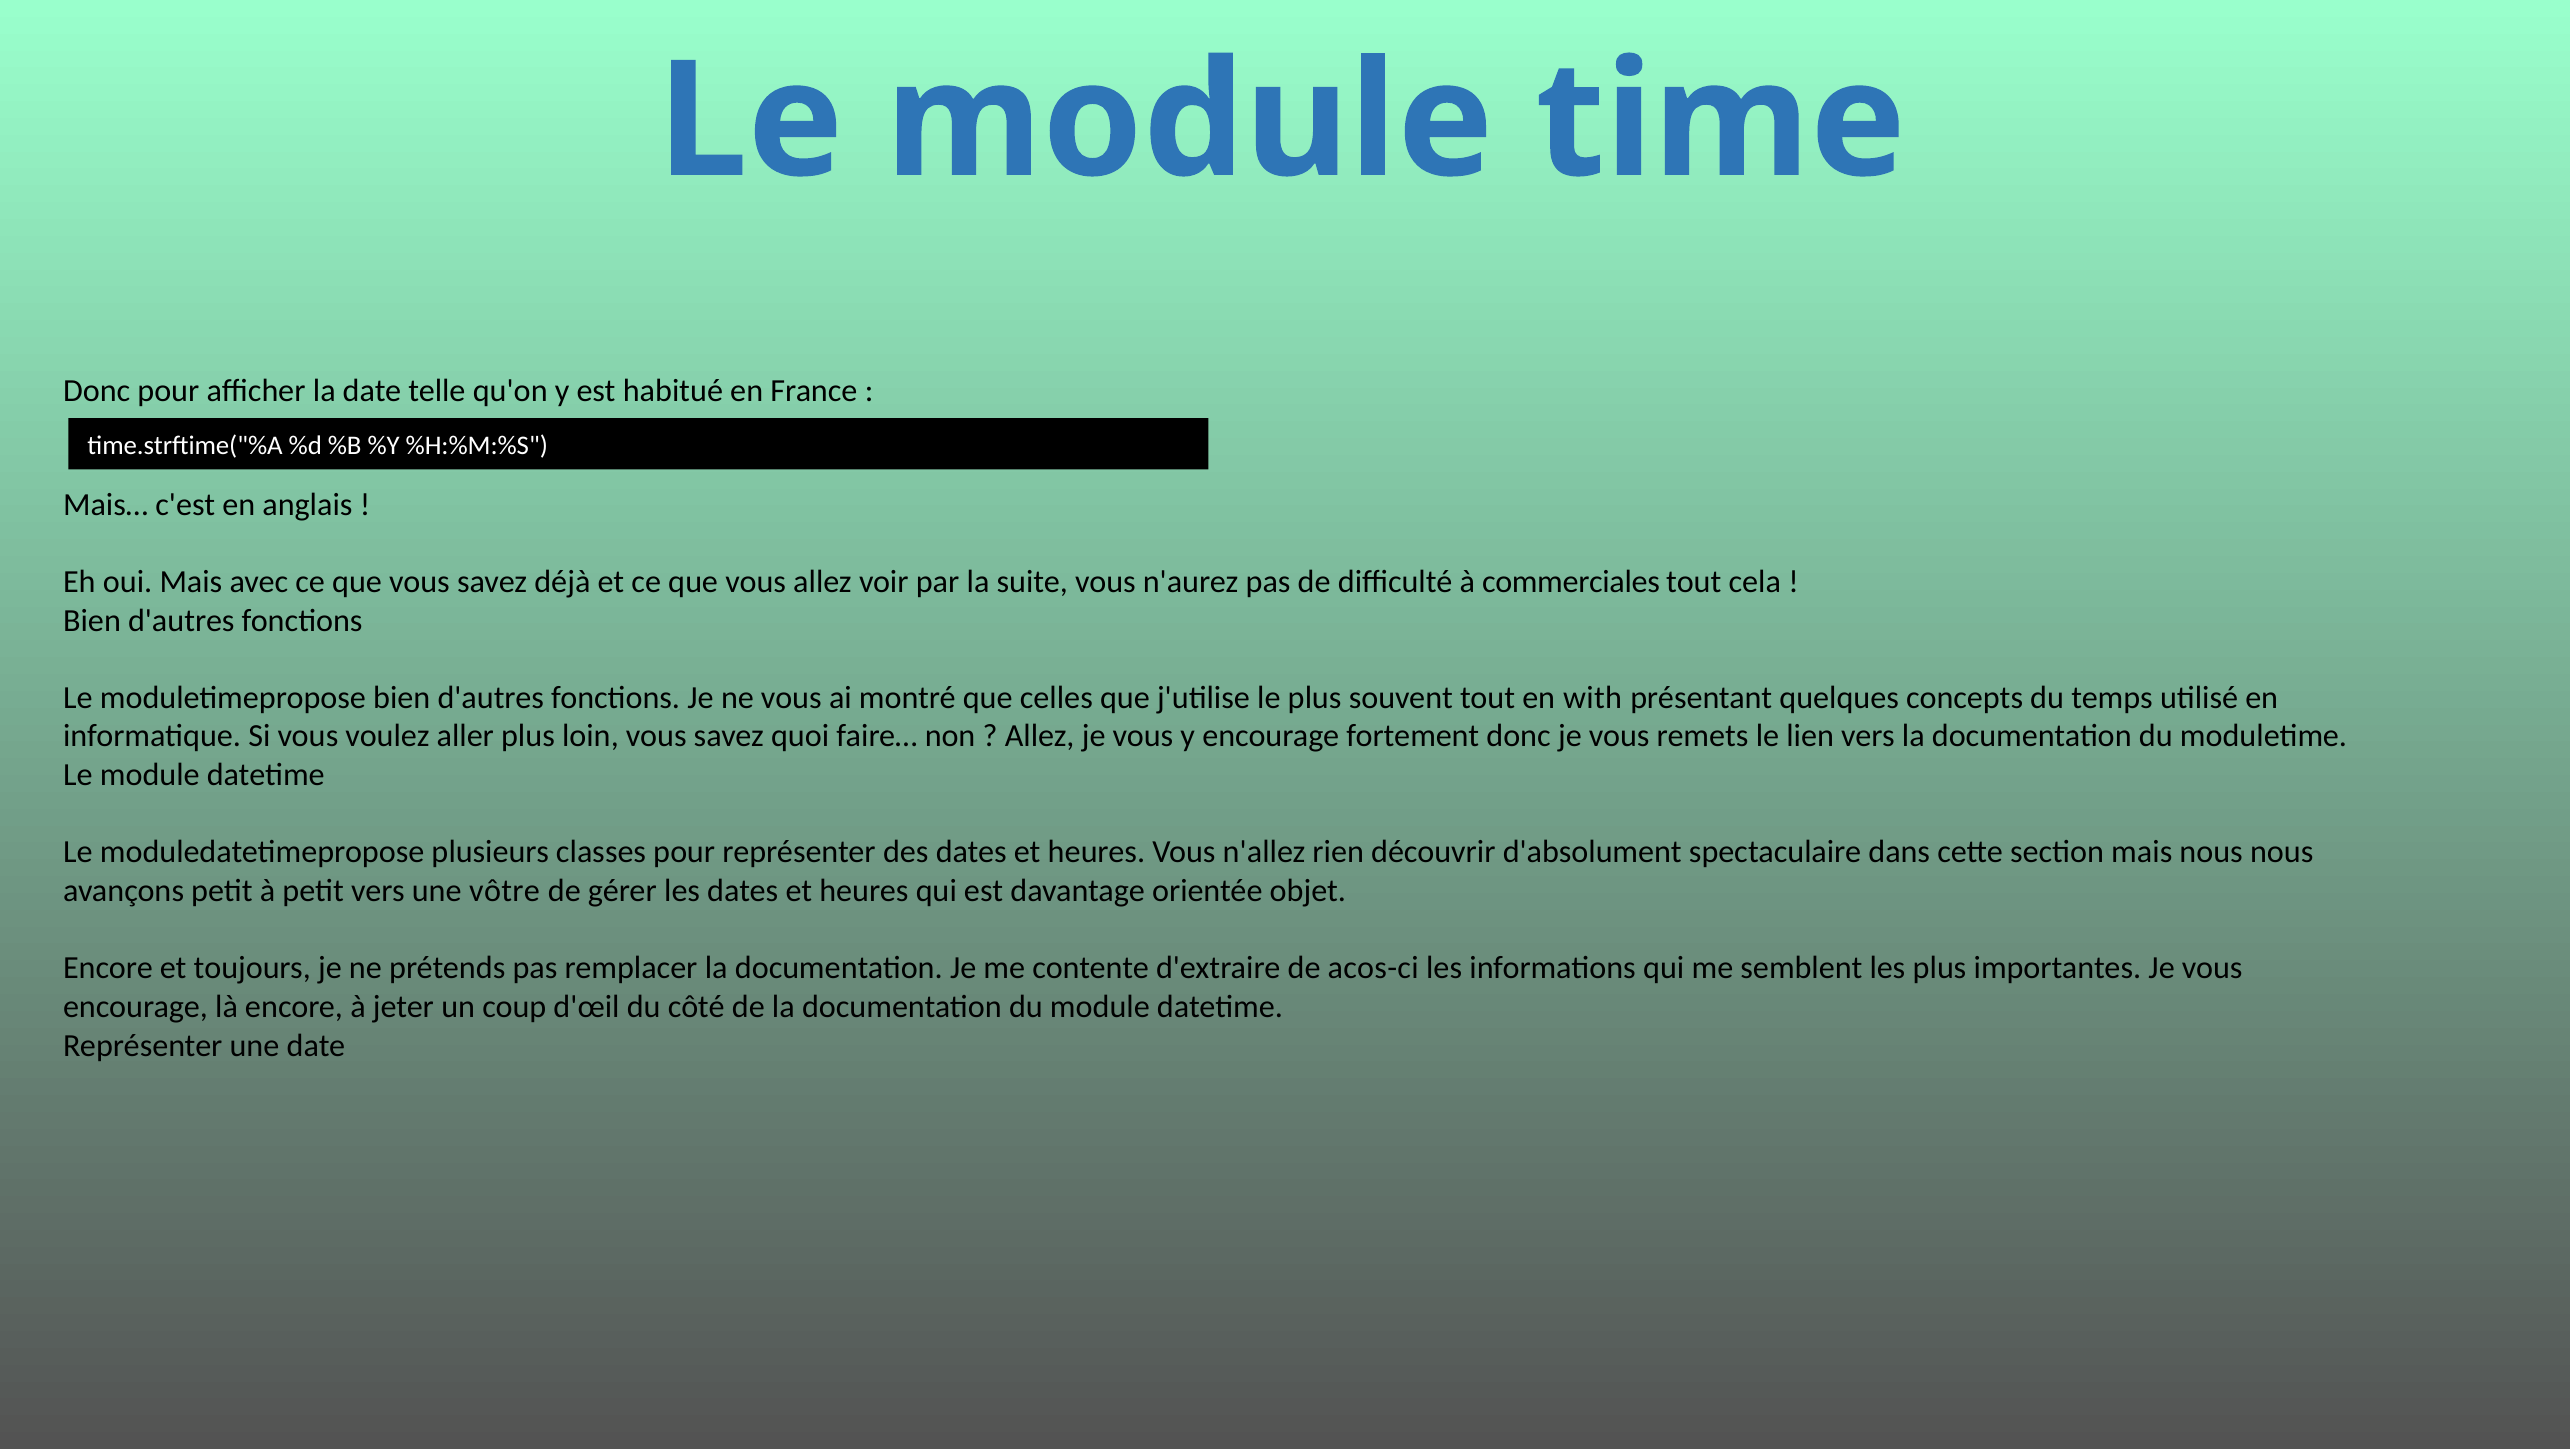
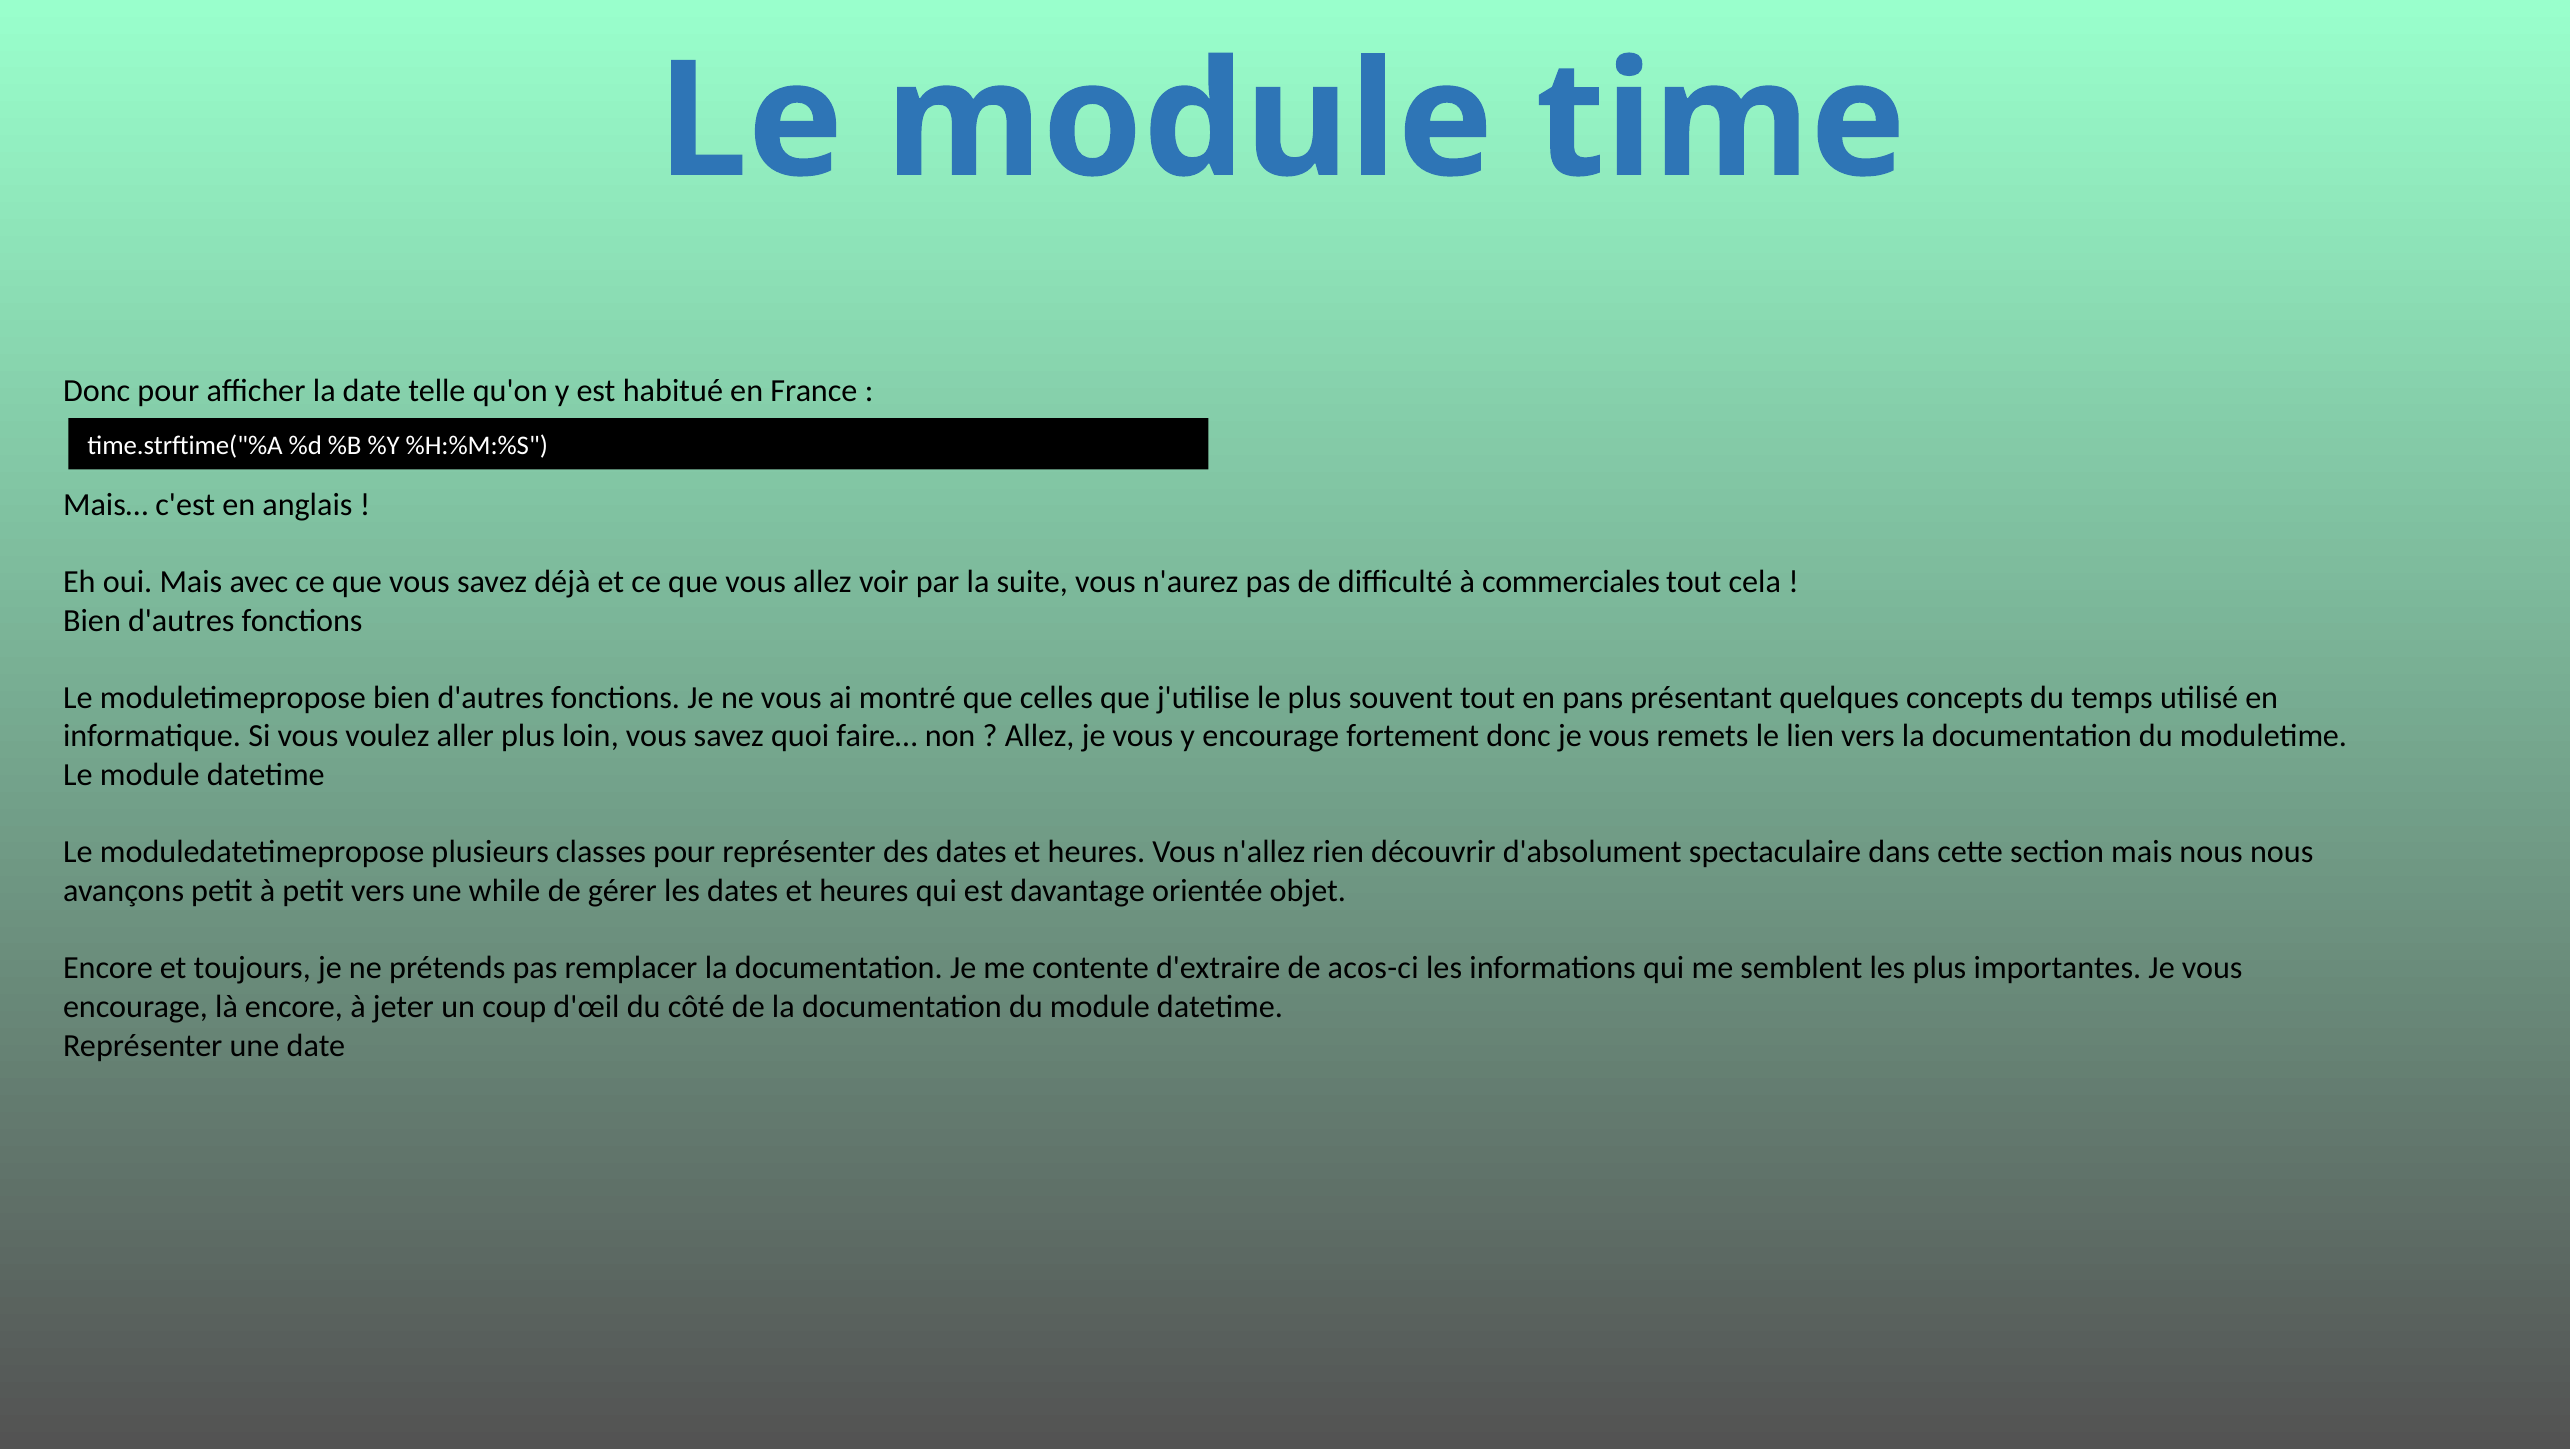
with: with -> pans
vôtre: vôtre -> while
